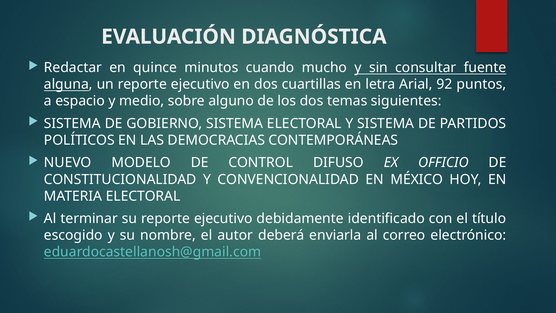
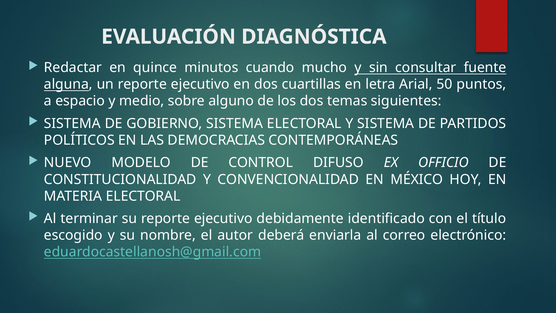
92: 92 -> 50
